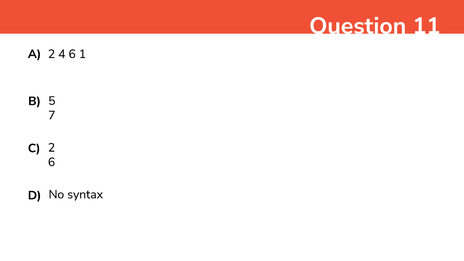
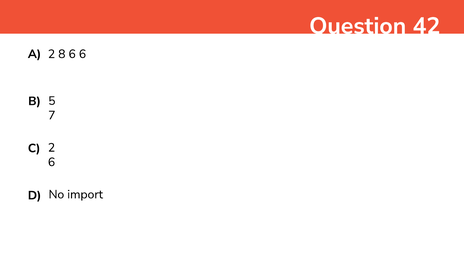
11: 11 -> 42
4: 4 -> 8
6 1: 1 -> 6
syntax: syntax -> import
